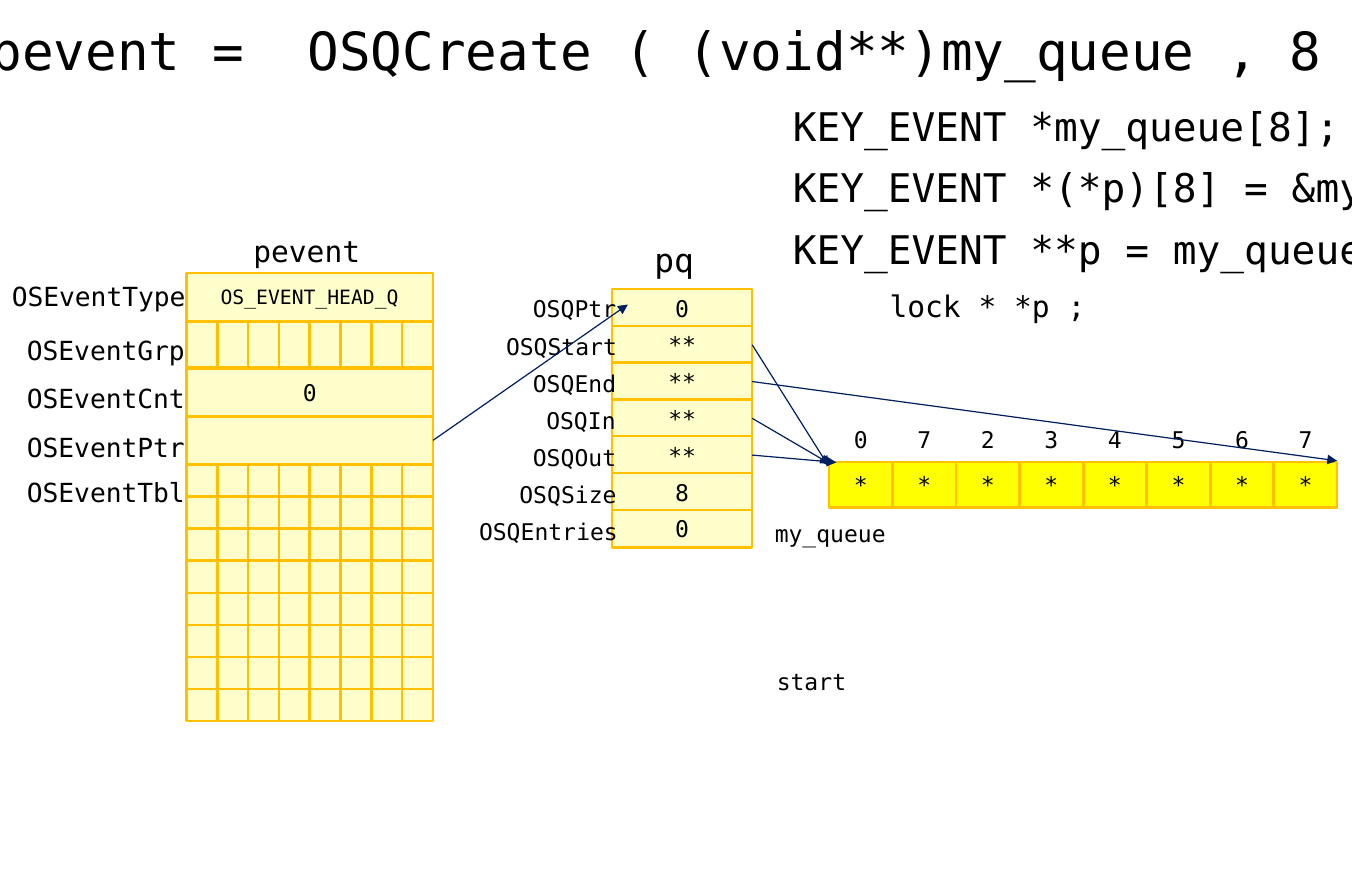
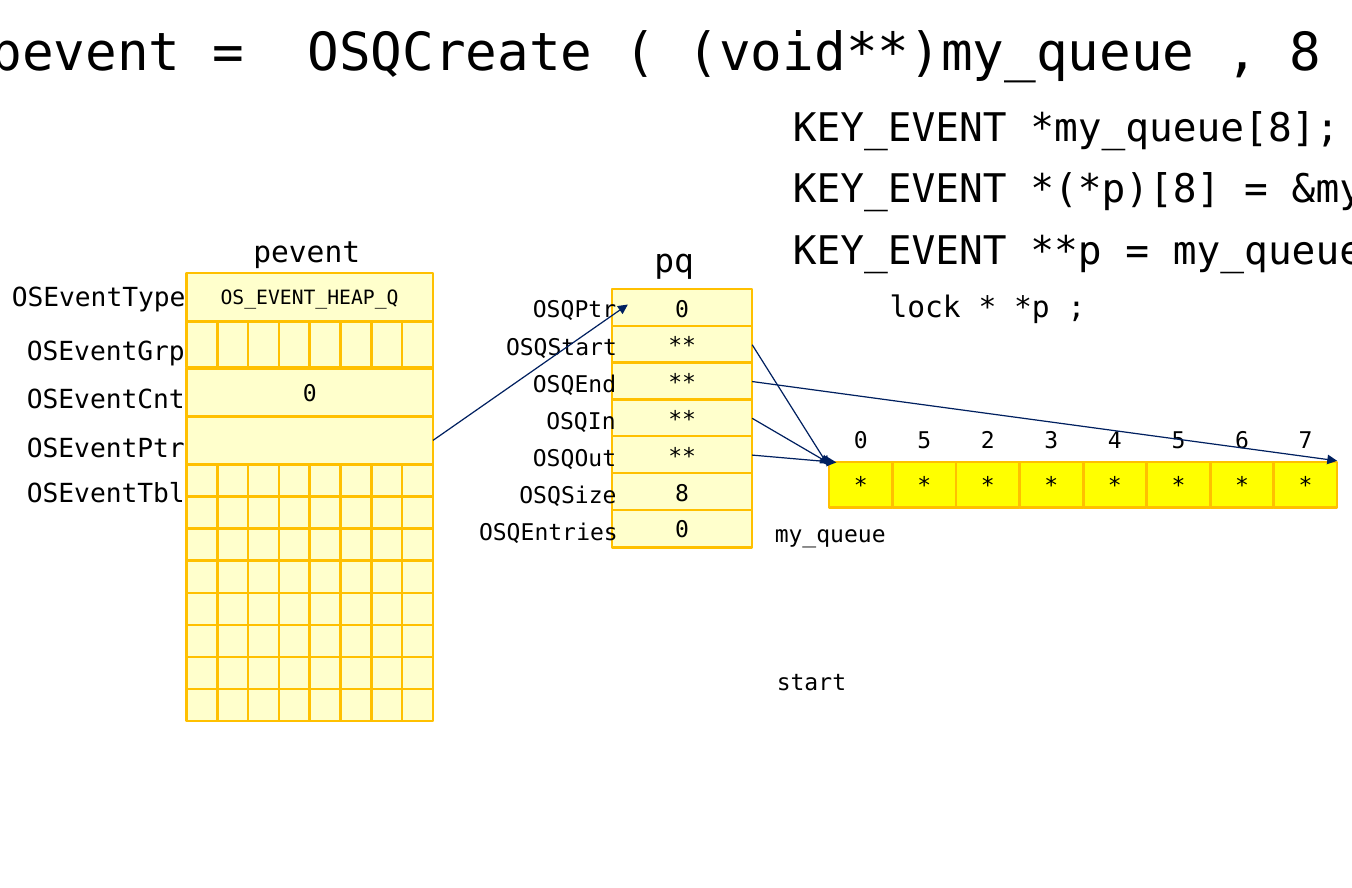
OS_EVENT_HEAD_Q: OS_EVENT_HEAD_Q -> OS_EVENT_HEAP_Q
0 7: 7 -> 5
